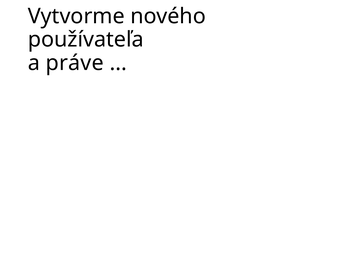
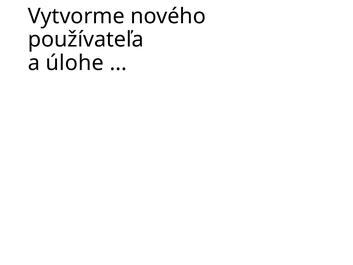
práve: práve -> úlohe
